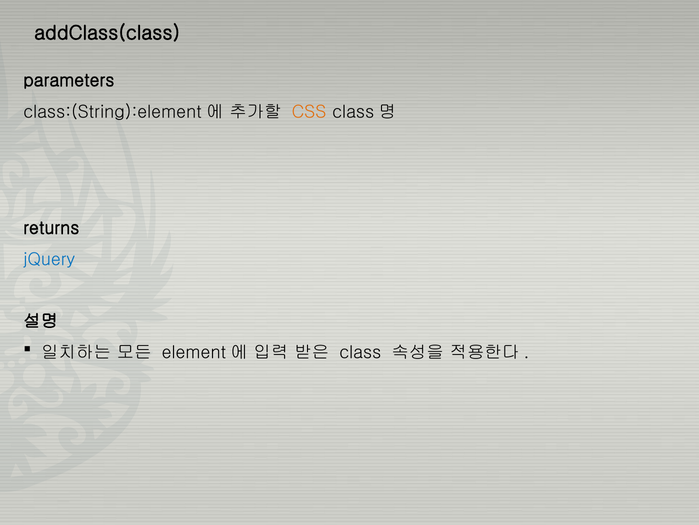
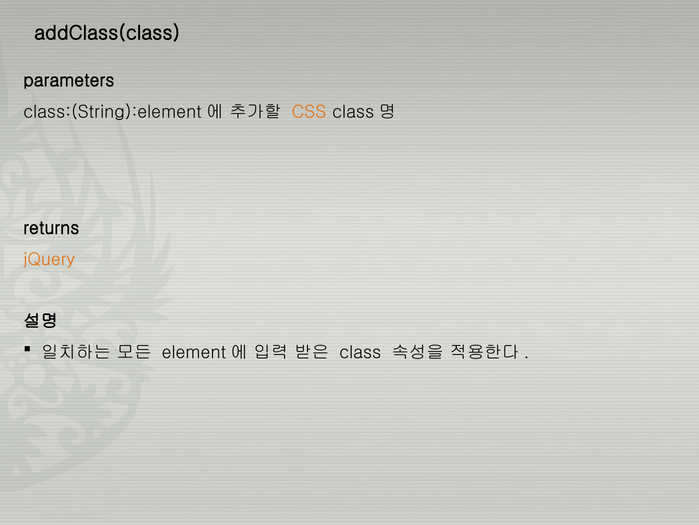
jQuery colour: blue -> orange
